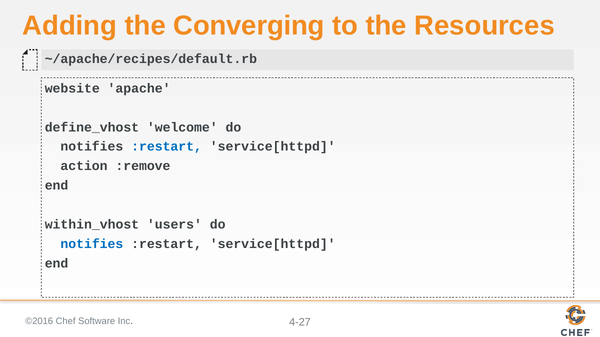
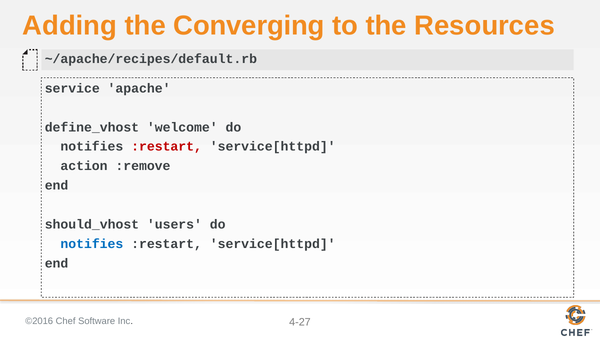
website: website -> service
:restart at (167, 147) colour: blue -> red
within_vhost: within_vhost -> should_vhost
